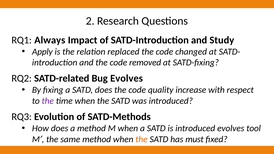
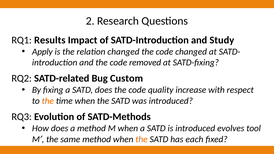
Always: Always -> Results
relation replaced: replaced -> changed
Bug Evolves: Evolves -> Custom
the at (48, 101) colour: purple -> orange
must: must -> each
